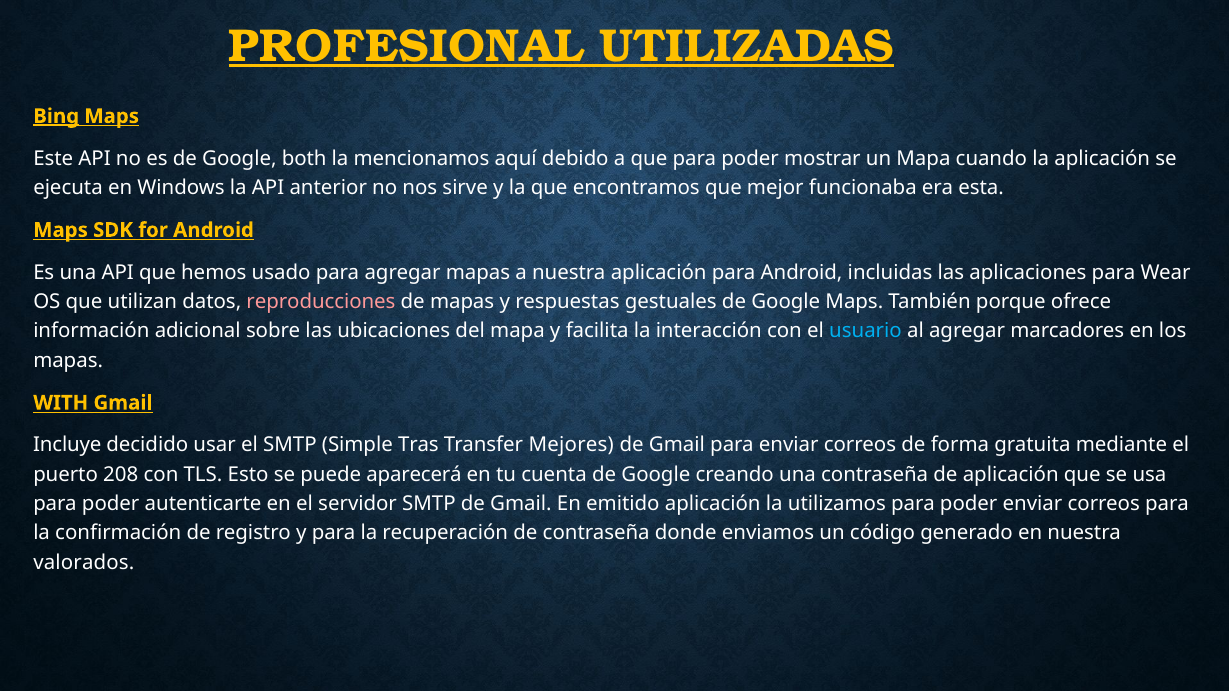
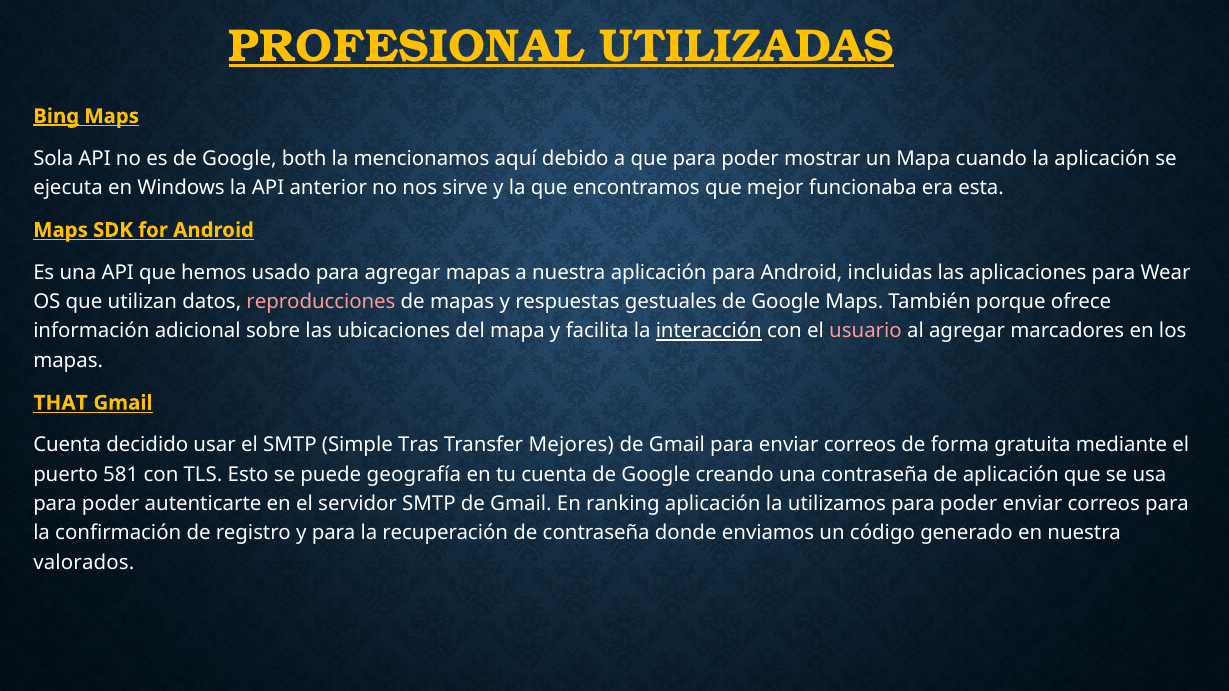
Este: Este -> Sola
interacción underline: none -> present
usuario colour: light blue -> pink
WITH: WITH -> THAT
Incluye at (67, 445): Incluye -> Cuenta
208: 208 -> 581
aparecerá: aparecerá -> geografía
emitido: emitido -> ranking
